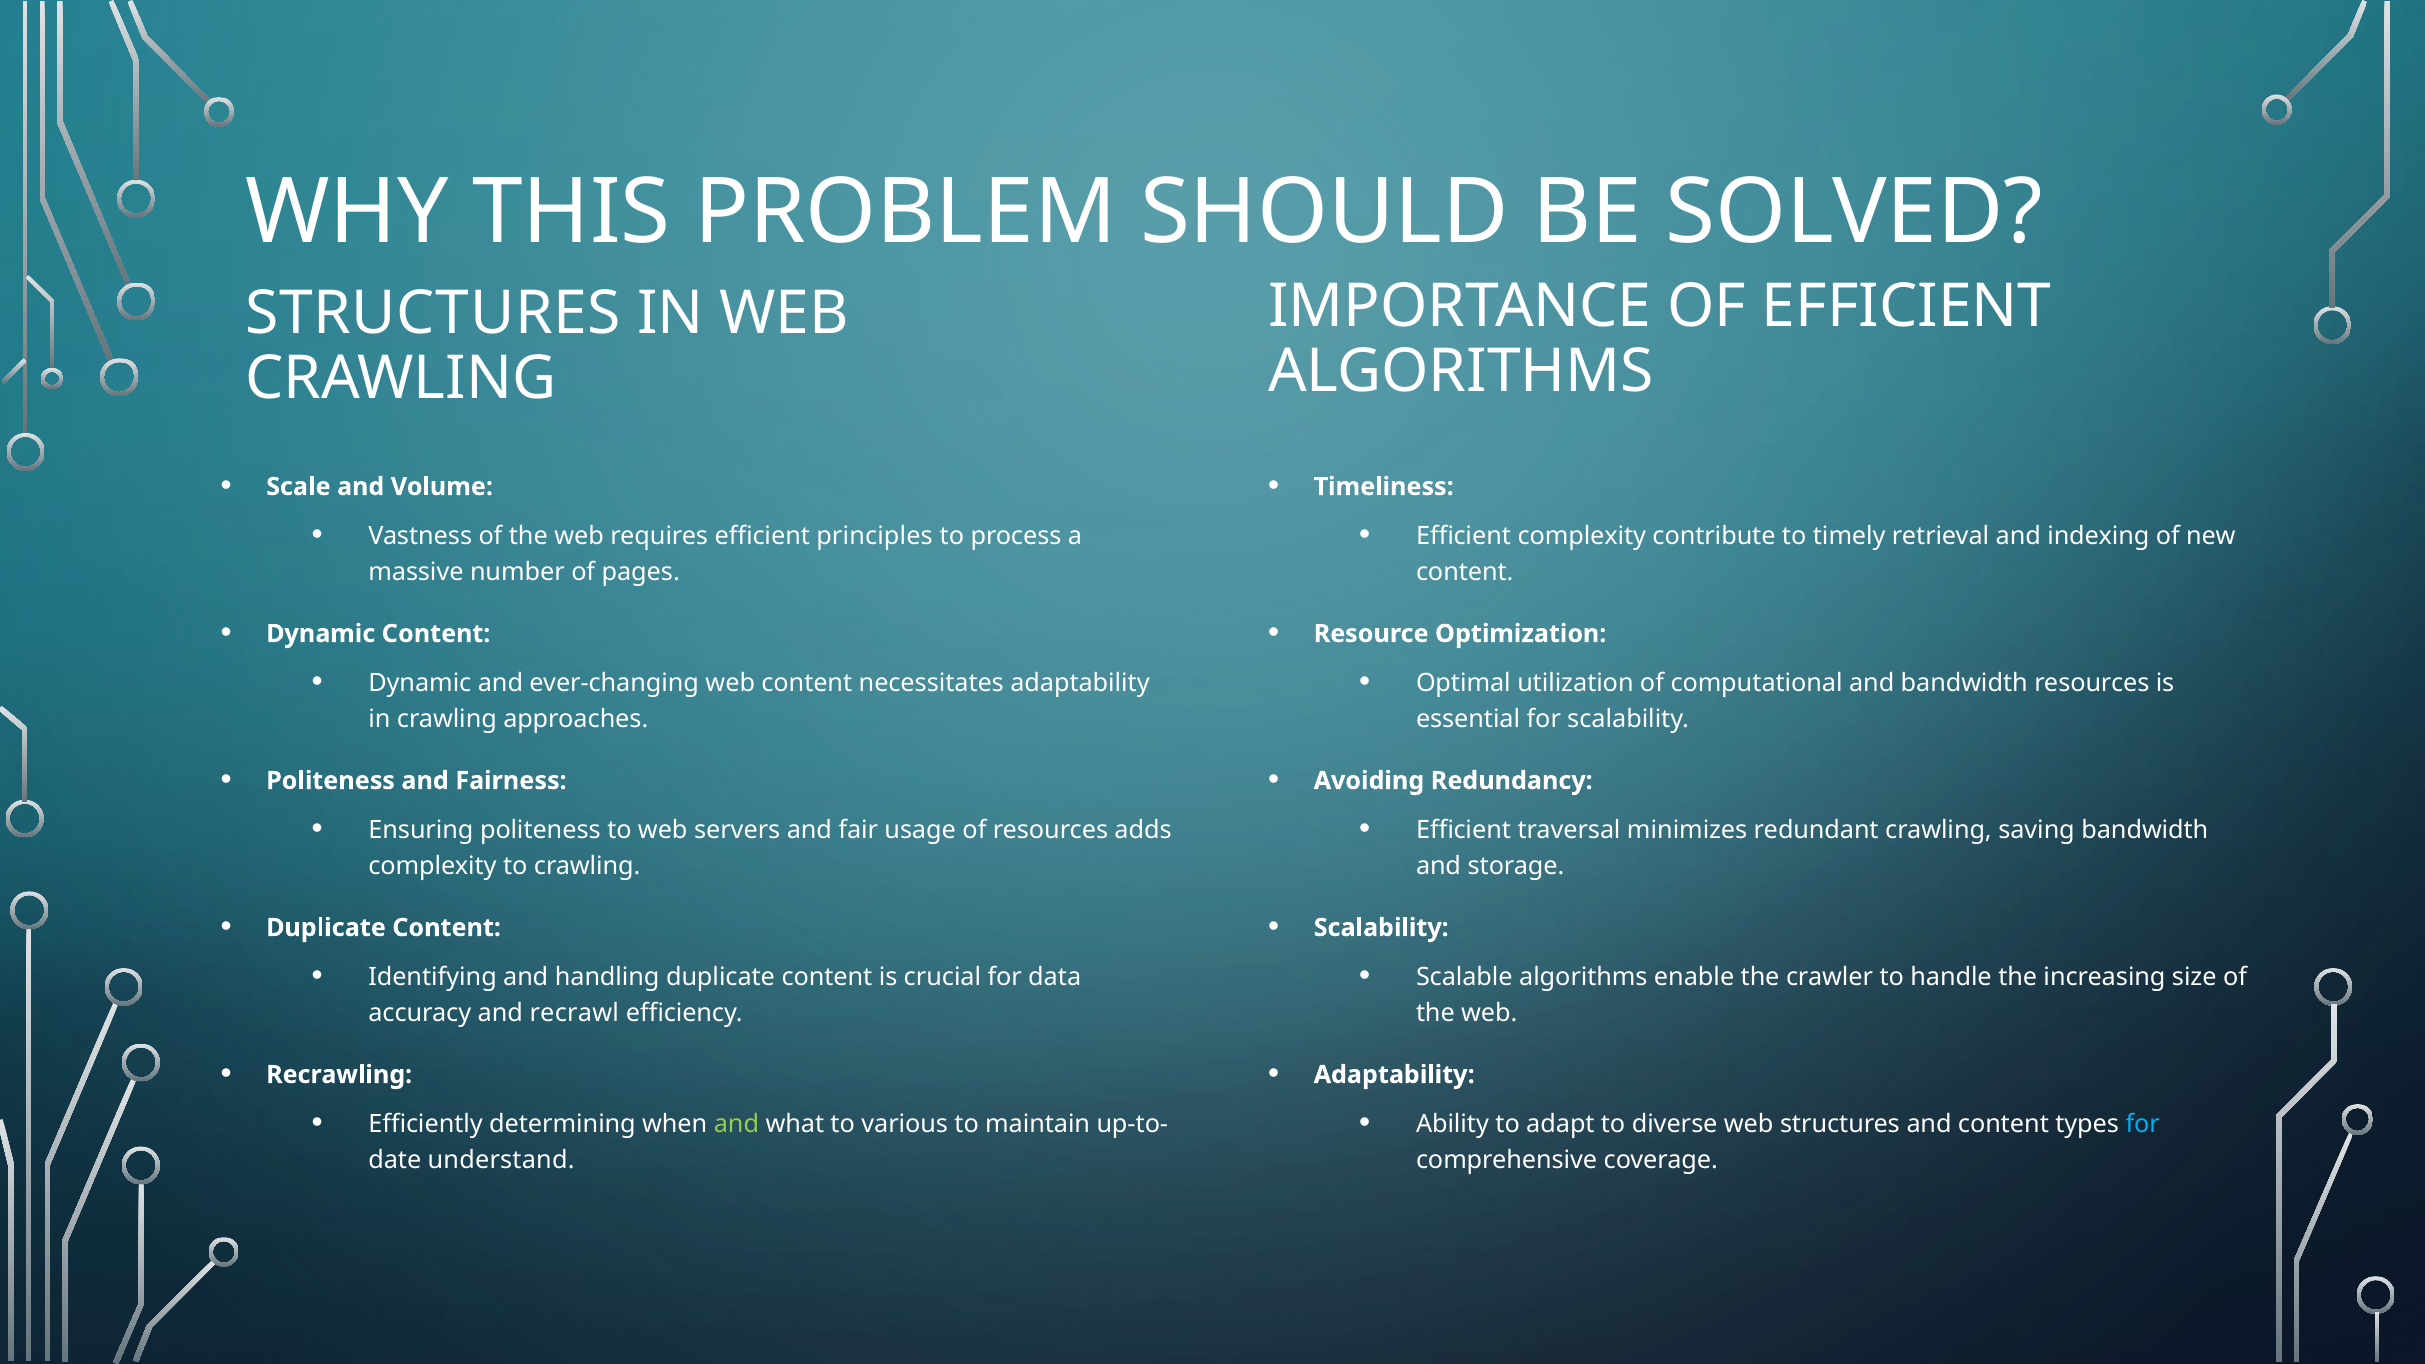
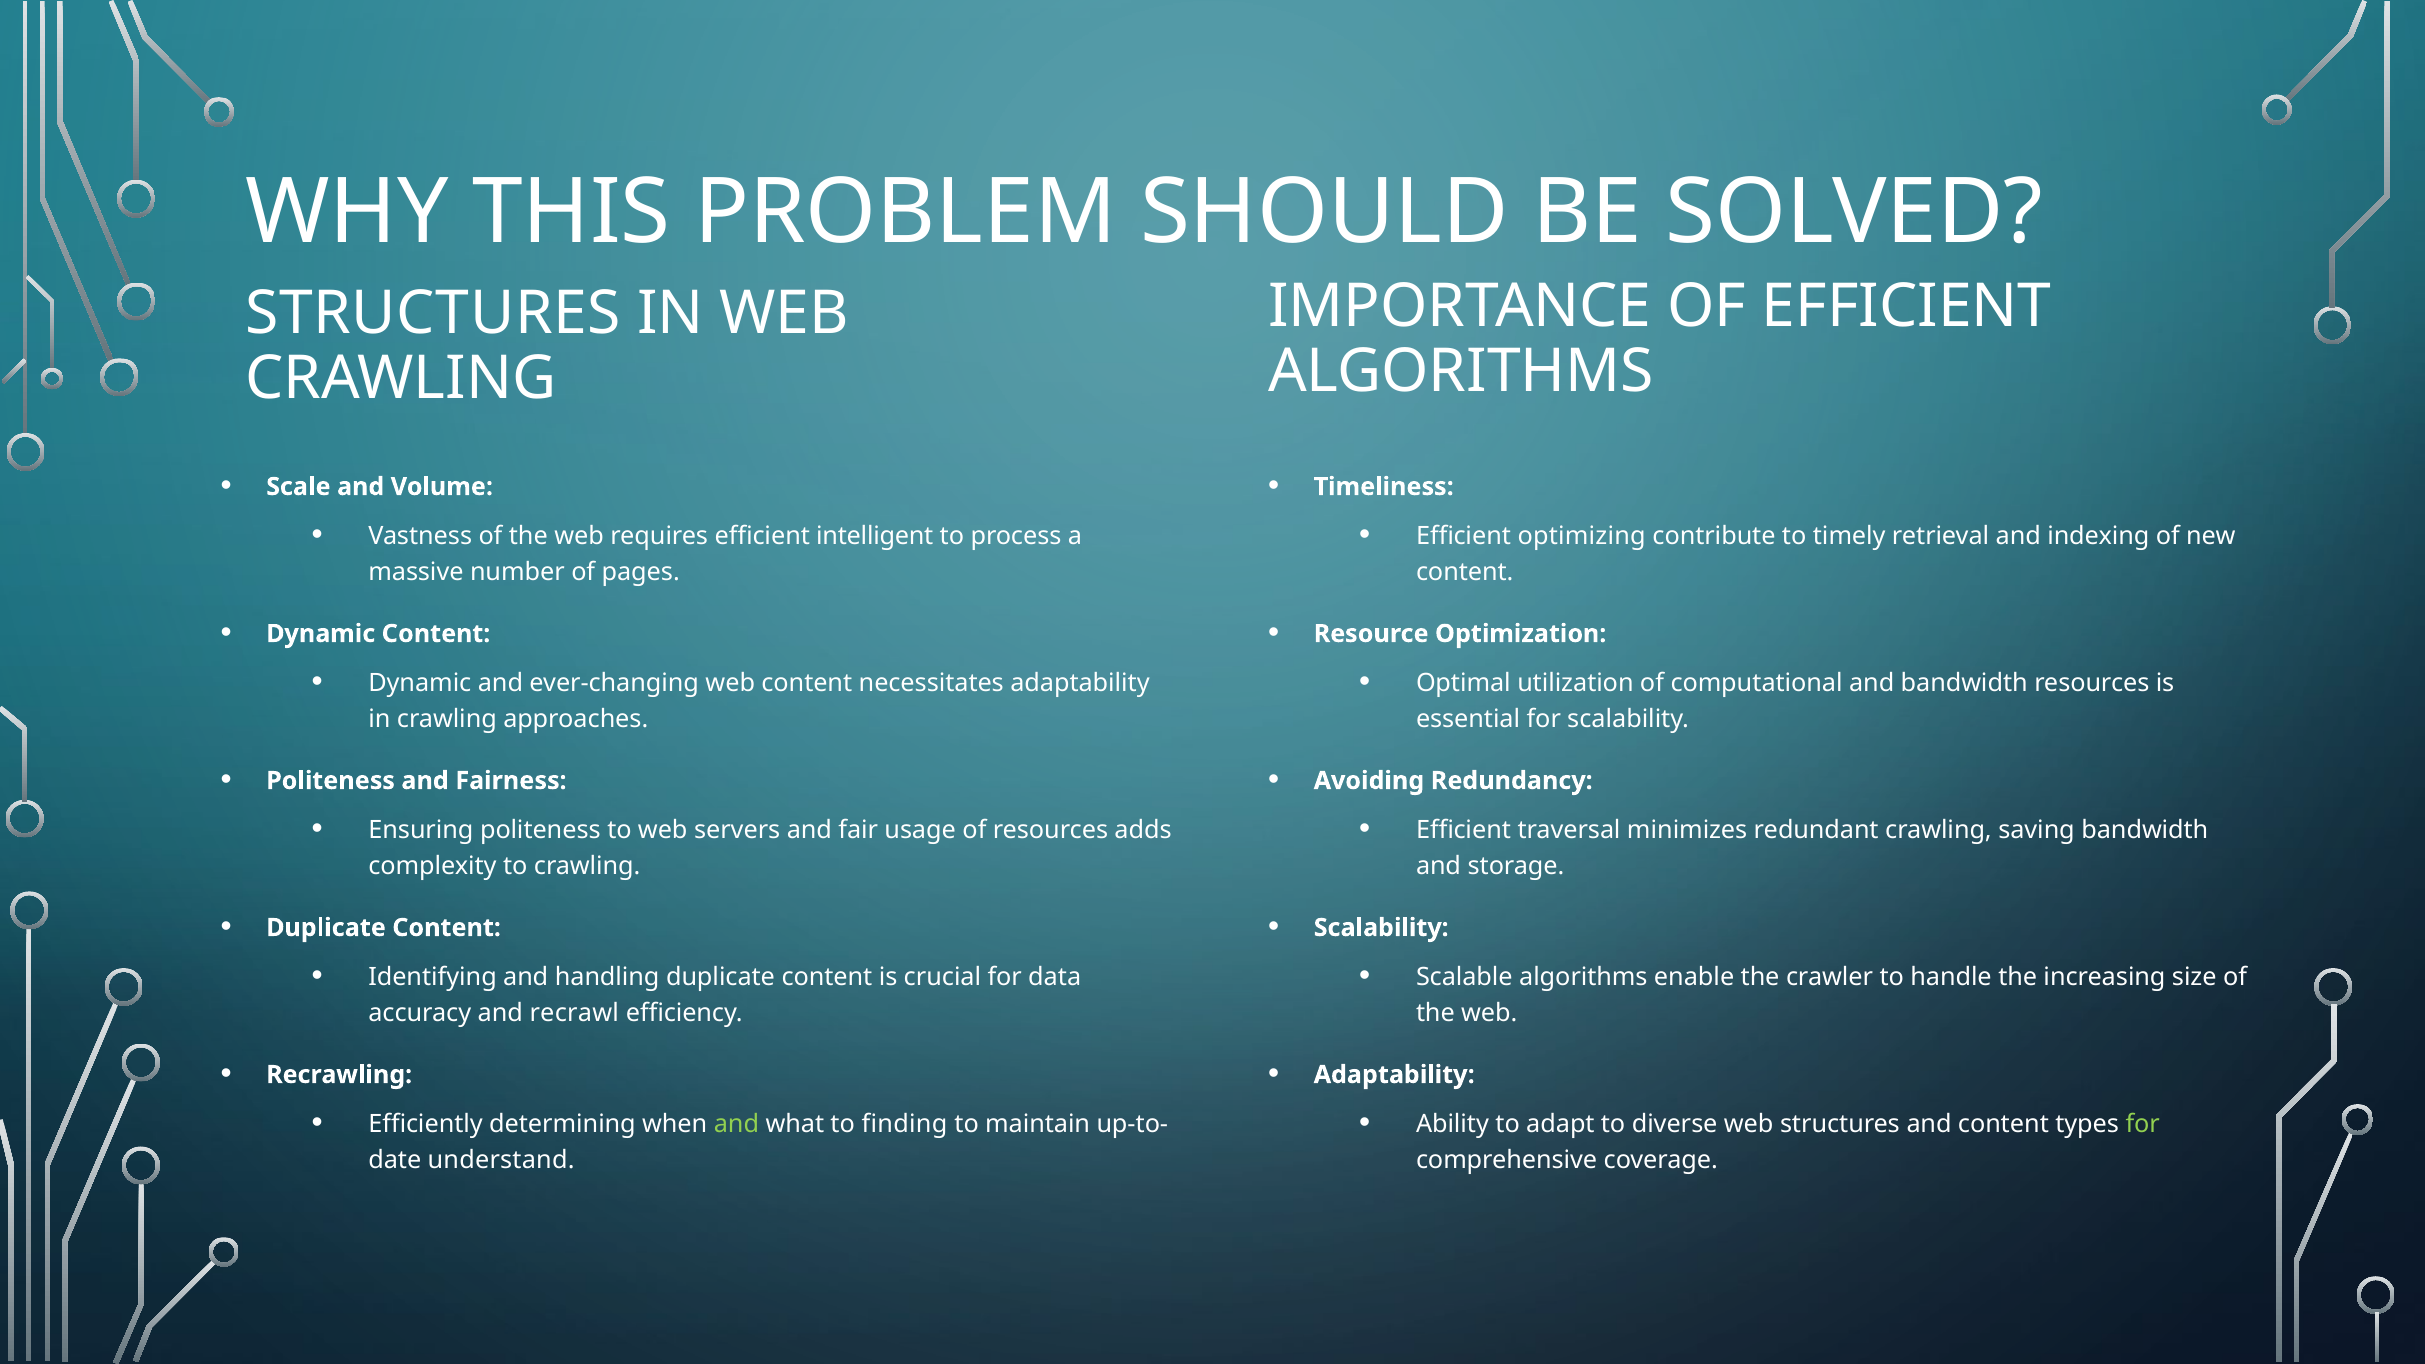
principles: principles -> intelligent
Efficient complexity: complexity -> optimizing
various: various -> finding
for at (2143, 1124) colour: light blue -> light green
